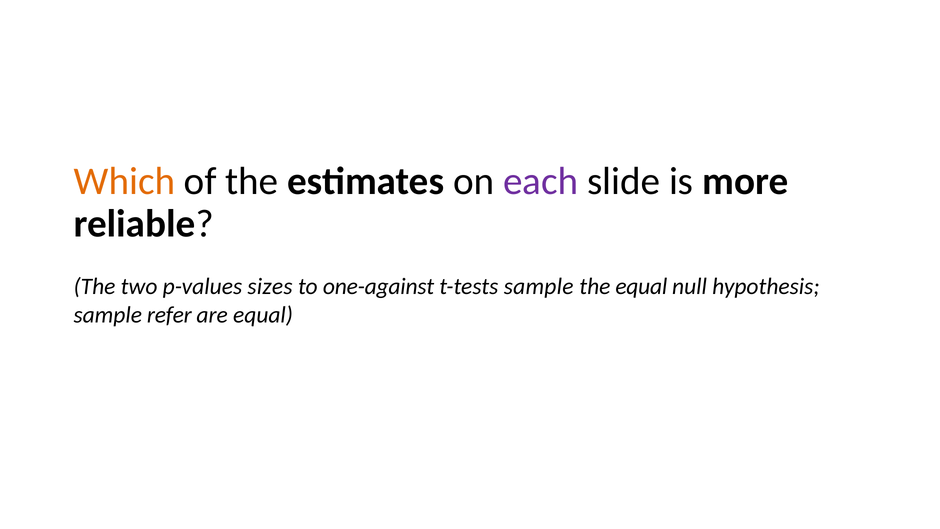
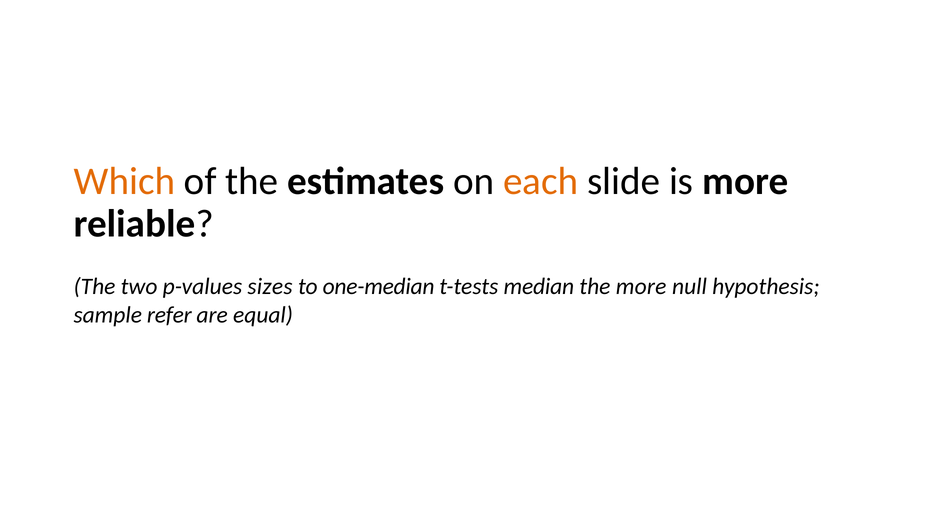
each colour: purple -> orange
one-against: one-against -> one-median
t-tests sample: sample -> median
the equal: equal -> more
